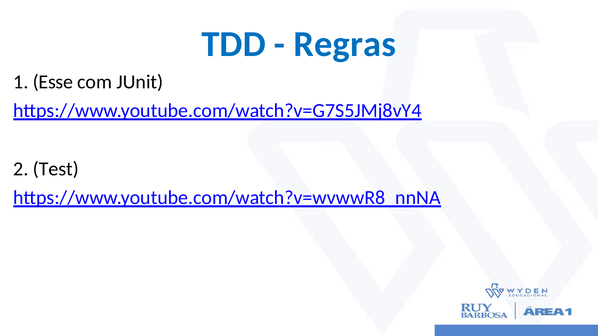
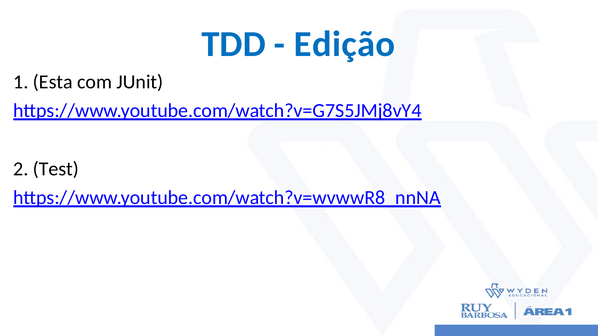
Regras: Regras -> Edição
Esse: Esse -> Esta
